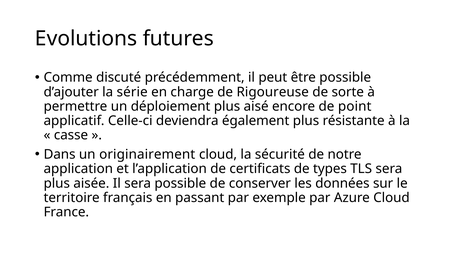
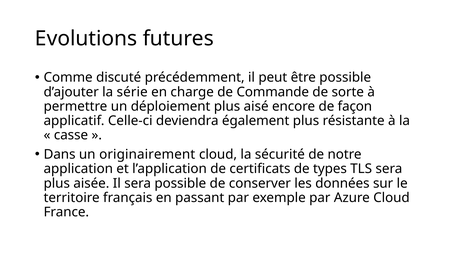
Rigoureuse: Rigoureuse -> Commande
point: point -> façon
